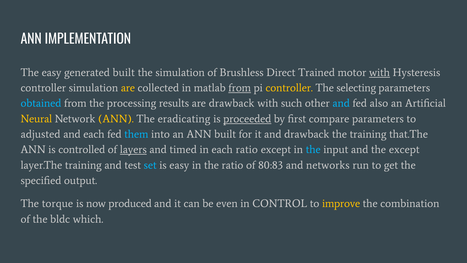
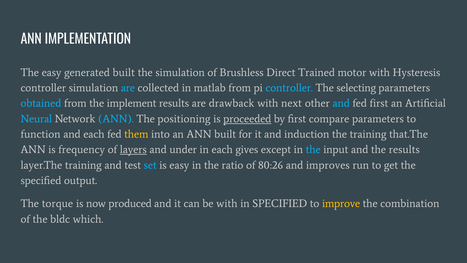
with at (380, 72) underline: present -> none
are at (128, 88) colour: yellow -> light blue
from at (240, 88) underline: present -> none
controller at (289, 88) colour: yellow -> light blue
processing: processing -> implement
such: such -> next
fed also: also -> first
Neural colour: yellow -> light blue
ANN at (116, 119) colour: yellow -> light blue
eradicating: eradicating -> positioning
adjusted: adjusted -> function
them colour: light blue -> yellow
and drawback: drawback -> induction
controlled: controlled -> frequency
timed: timed -> under
each ratio: ratio -> gives
the except: except -> results
80:83: 80:83 -> 80:26
networks: networks -> improves
be even: even -> with
in CONTROL: CONTROL -> SPECIFIED
